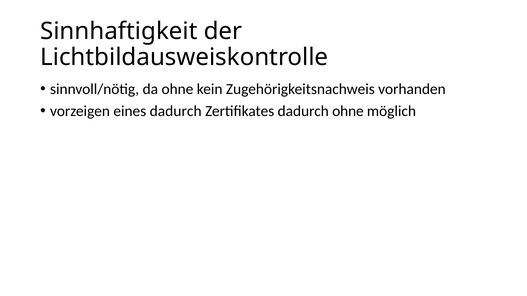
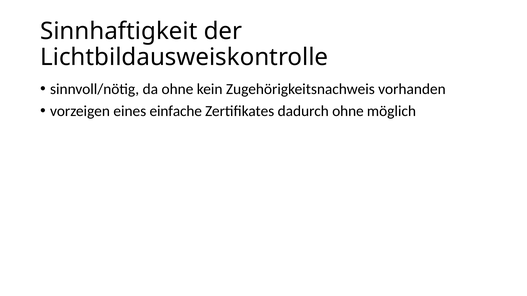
eines dadurch: dadurch -> einfache
